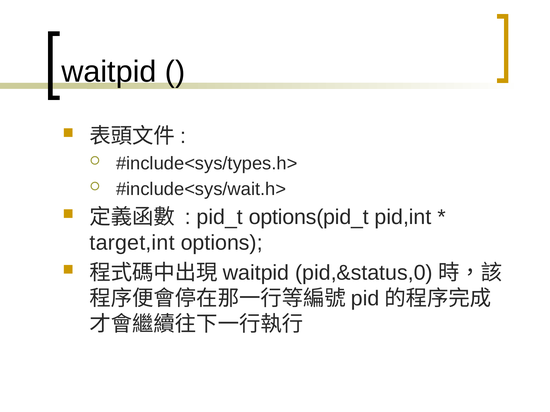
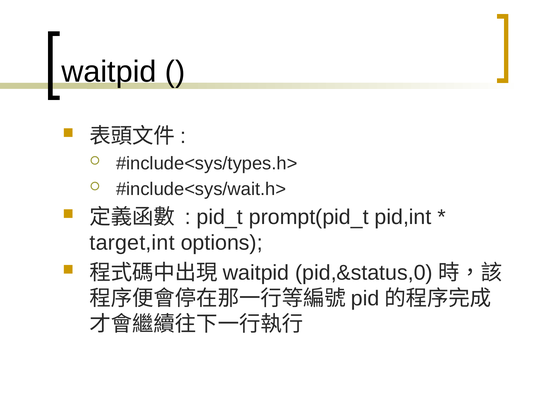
options(pid_t: options(pid_t -> prompt(pid_t
